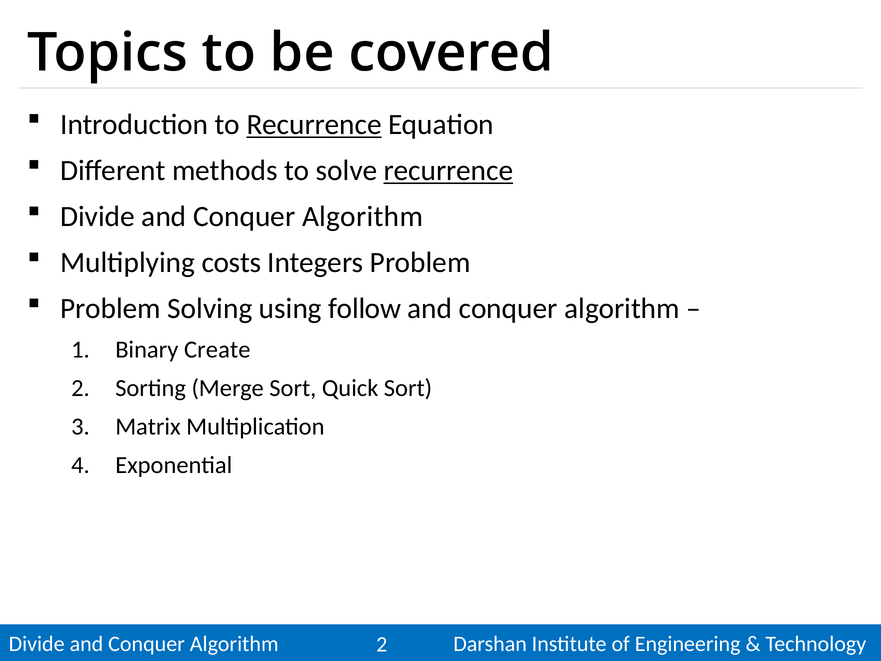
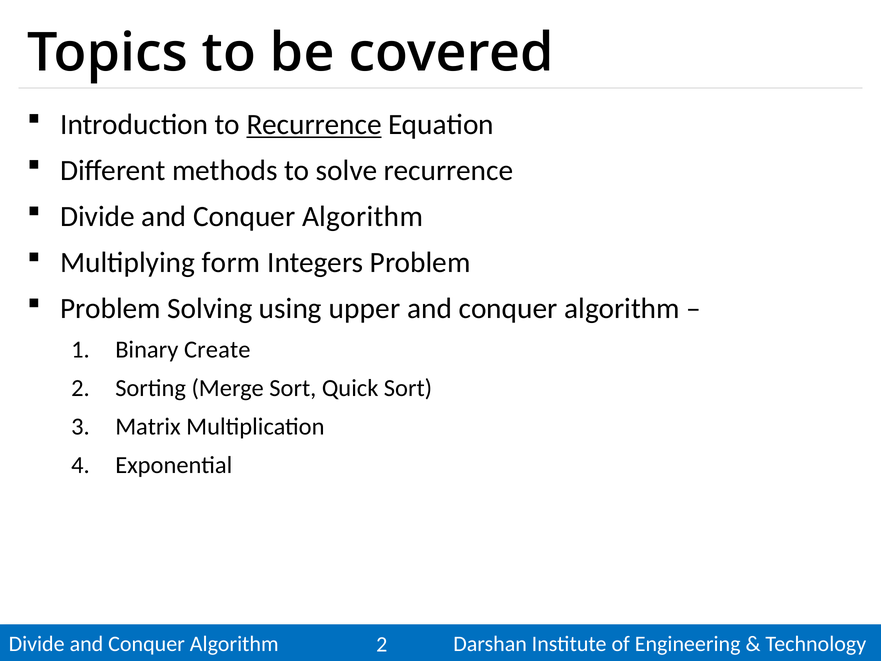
recurrence at (448, 170) underline: present -> none
costs: costs -> form
follow: follow -> upper
